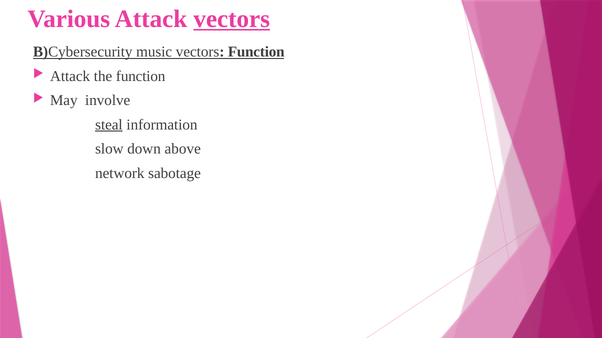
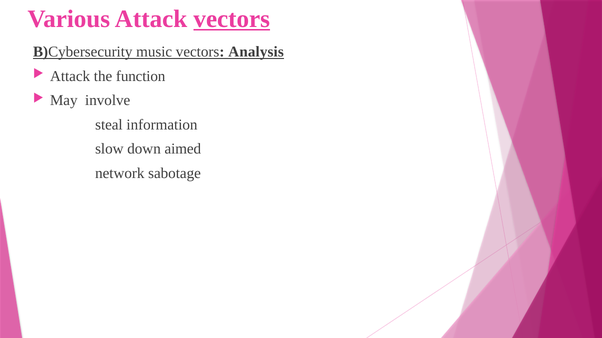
vectors Function: Function -> Analysis
steal underline: present -> none
above: above -> aimed
